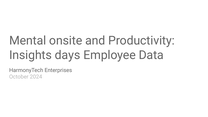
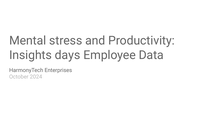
onsite: onsite -> stress
